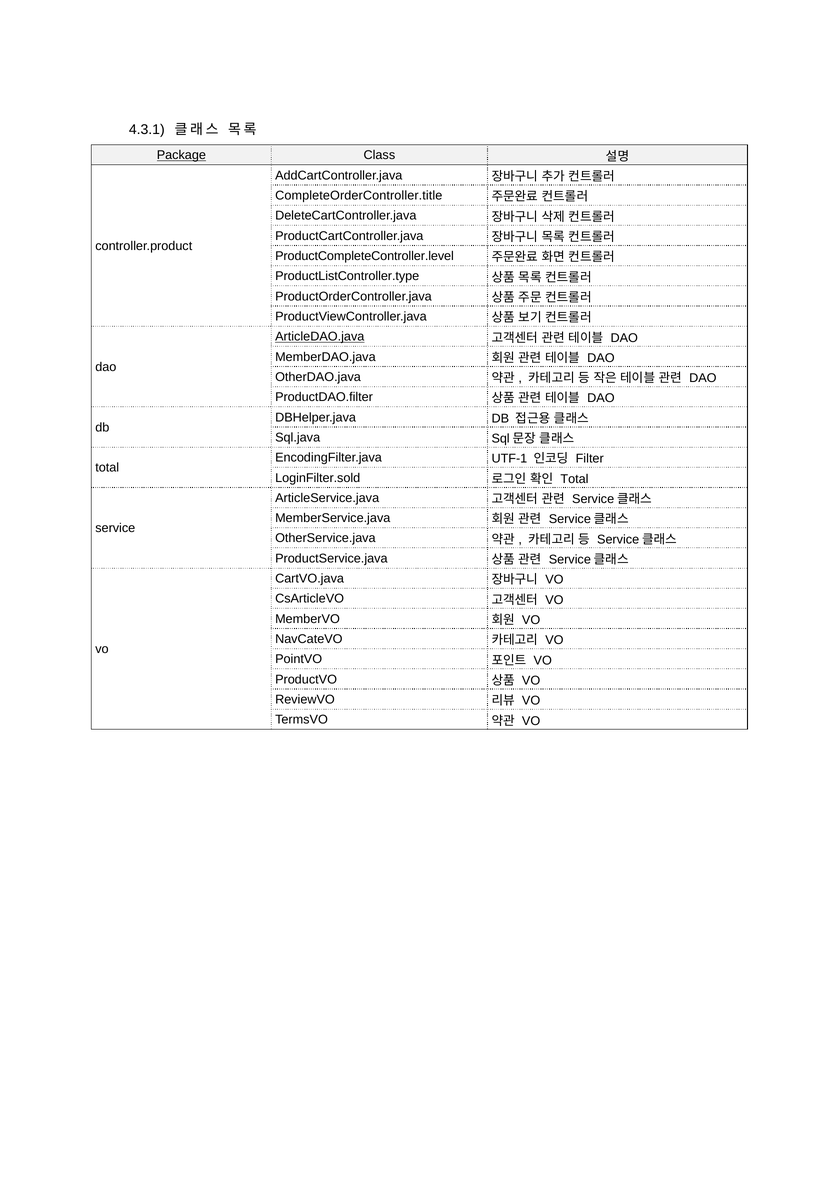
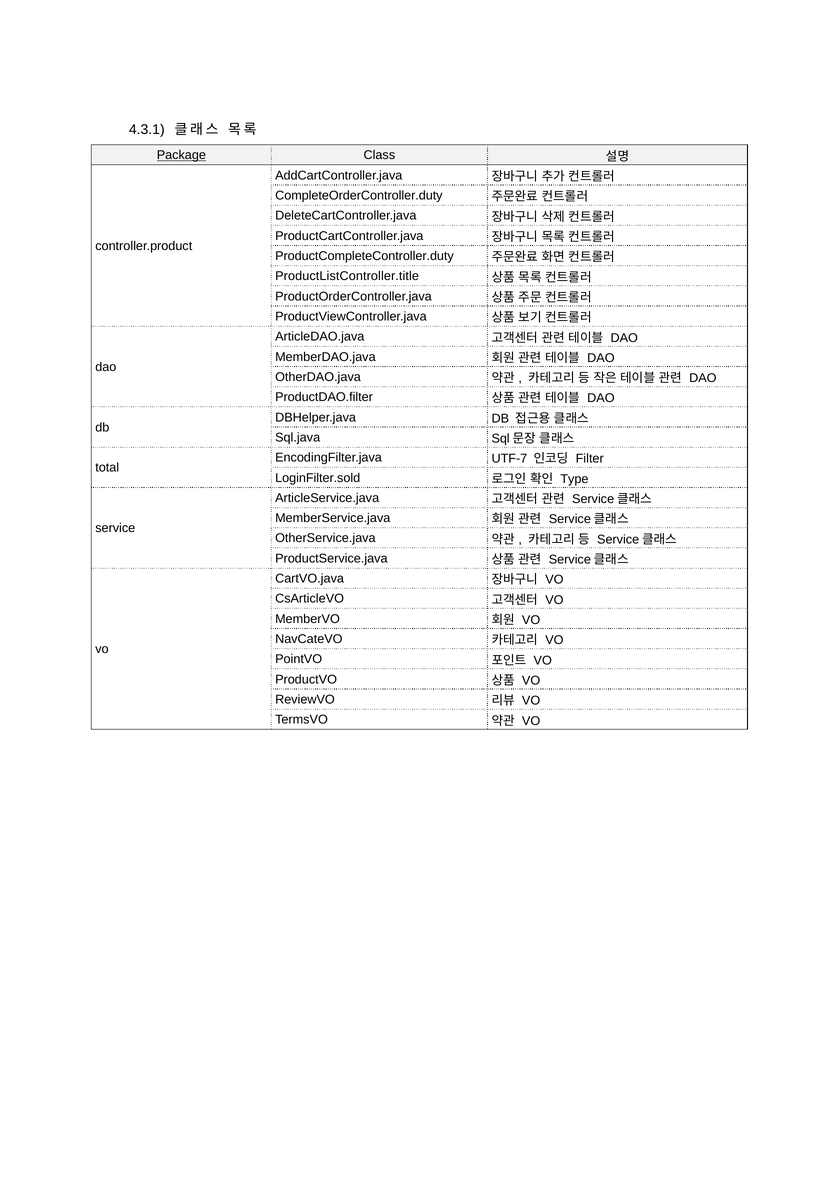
CompleteOrderController.title: CompleteOrderController.title -> CompleteOrderController.duty
ProductCompleteController.level: ProductCompleteController.level -> ProductCompleteController.duty
ProductListController.type: ProductListController.type -> ProductListController.title
ArticleDAO.java underline: present -> none
UTF-1: UTF-1 -> UTF-7
Total at (574, 479): Total -> Type
